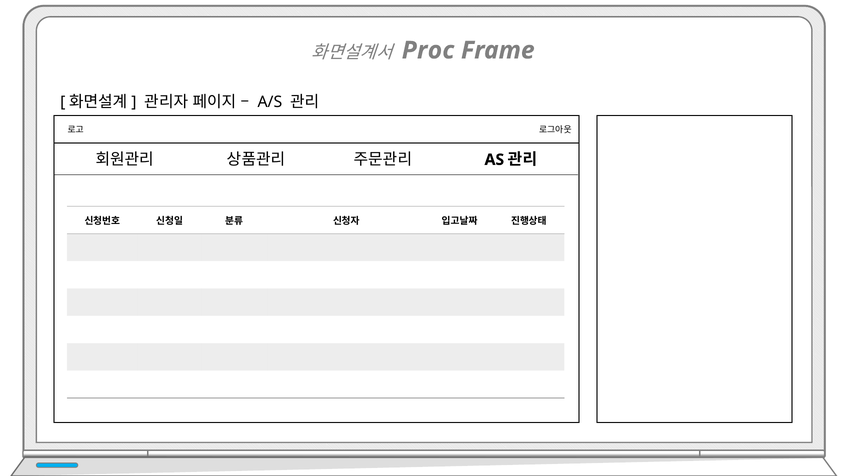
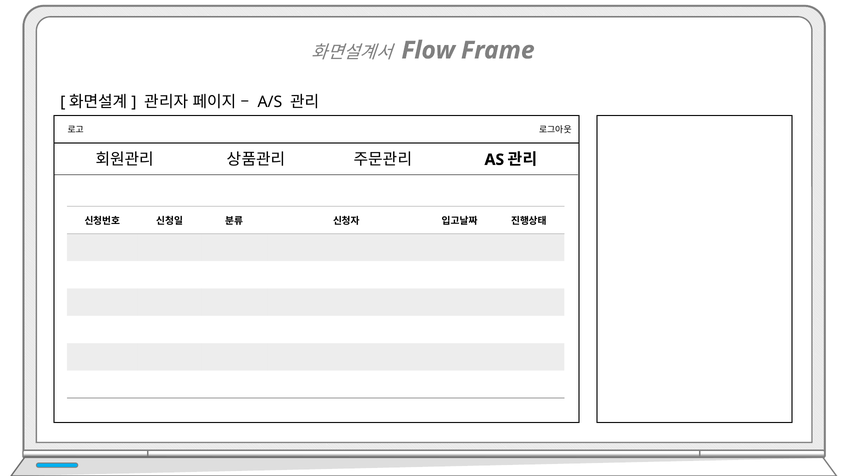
Proc: Proc -> Flow
